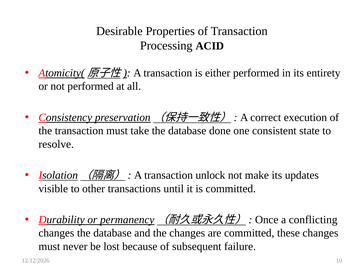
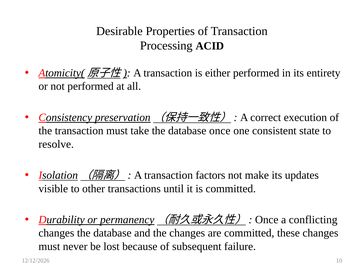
database done: done -> once
unlock: unlock -> factors
